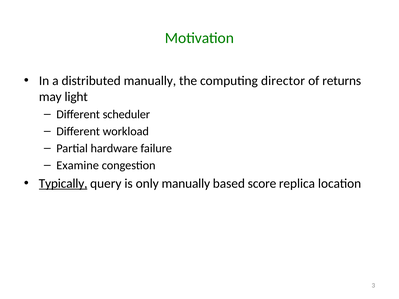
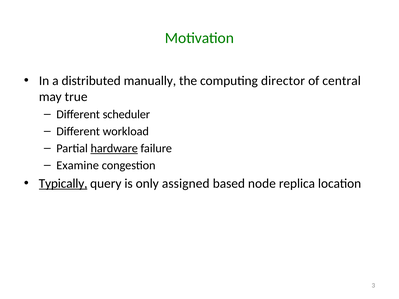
returns: returns -> central
light: light -> true
hardware underline: none -> present
only manually: manually -> assigned
score: score -> node
